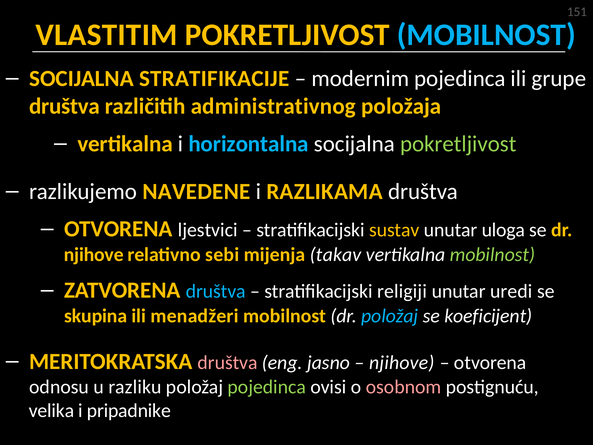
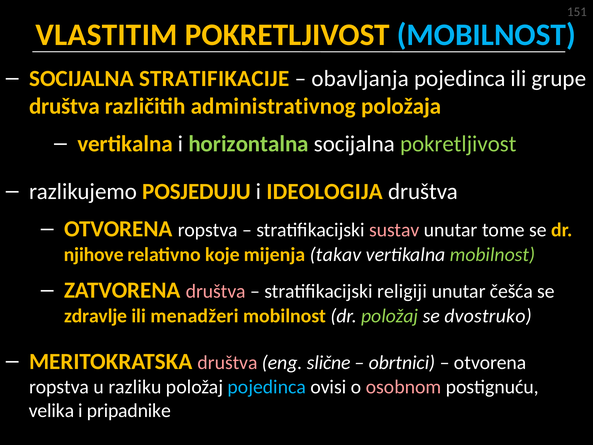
modernim: modernim -> obavljanja
horizontalna colour: light blue -> light green
NAVEDENE: NAVEDENE -> POSJEDUJU
RAZLIKAMA: RAZLIKAMA -> IDEOLOGIJA
ljestvici at (208, 230): ljestvici -> ropstva
sustav colour: yellow -> pink
uloga: uloga -> tome
sebi: sebi -> koje
društva at (216, 291) colour: light blue -> pink
uredi: uredi -> češća
skupina: skupina -> zdravlje
položaj at (390, 316) colour: light blue -> light green
koeficijent: koeficijent -> dvostruko
jasno: jasno -> slične
njihove at (402, 362): njihove -> obrtnici
odnosu at (59, 387): odnosu -> ropstva
pojedinca at (267, 387) colour: light green -> light blue
